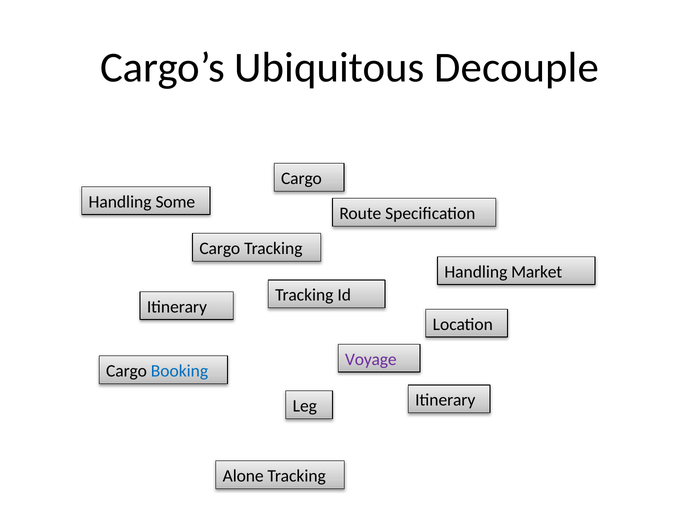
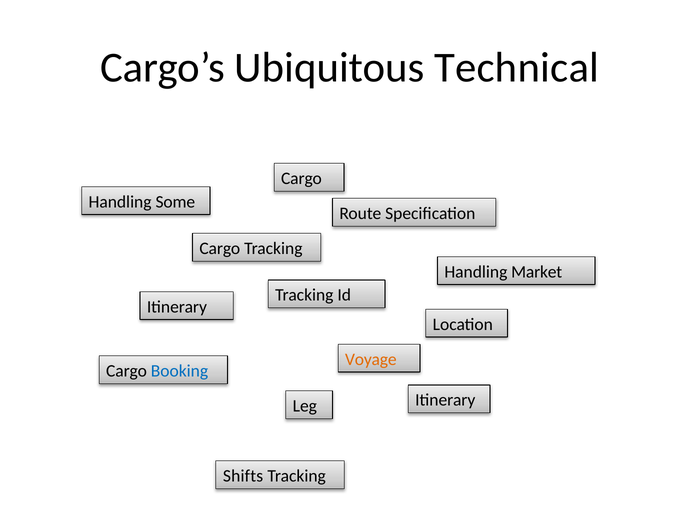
Decouple: Decouple -> Technical
Voyage colour: purple -> orange
Alone: Alone -> Shifts
